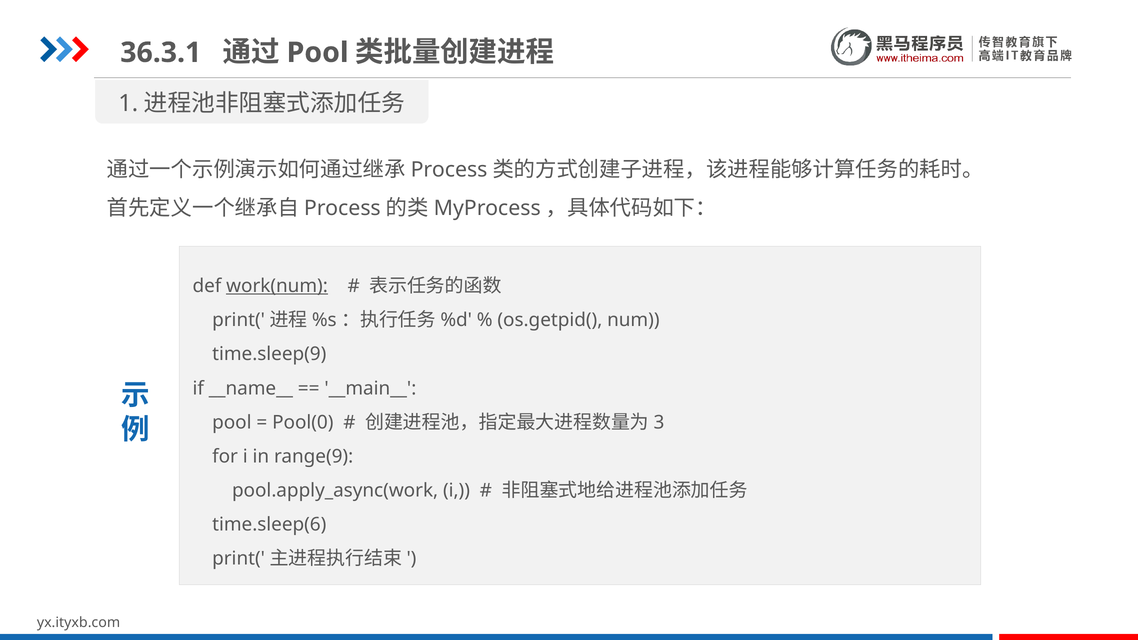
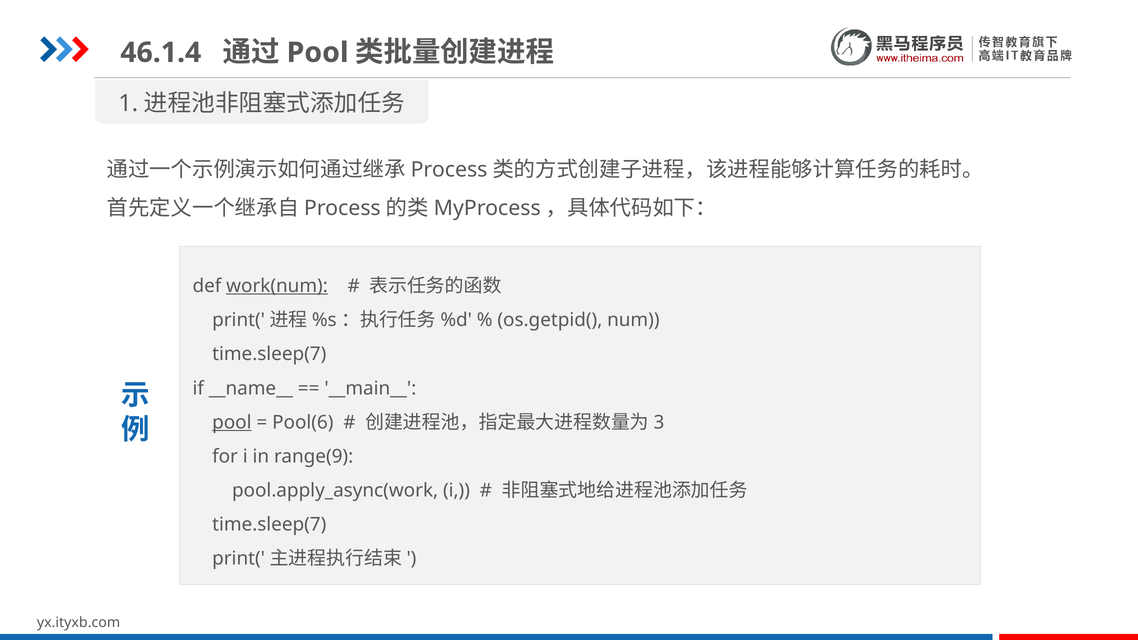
36.3.1: 36.3.1 -> 46.1.4
time.sleep(9 at (269, 354): time.sleep(9 -> time.sleep(7
pool at (232, 423) underline: none -> present
Pool(0: Pool(0 -> Pool(6
time.sleep(6 at (269, 525): time.sleep(6 -> time.sleep(7
